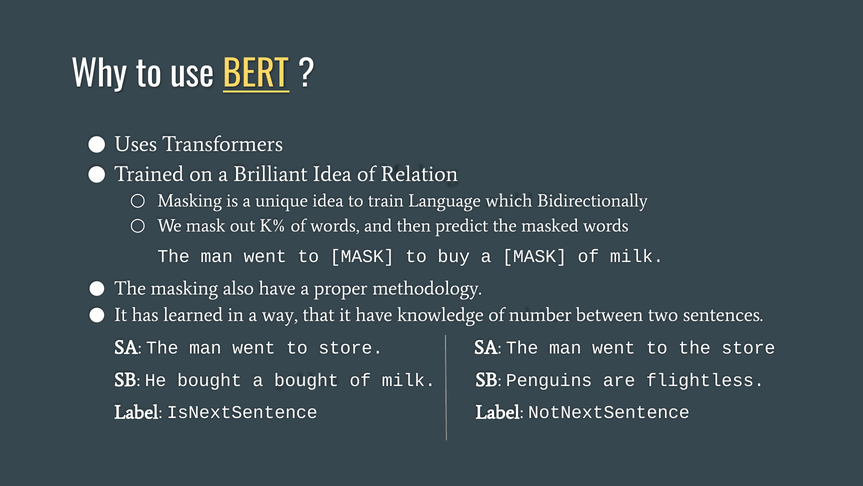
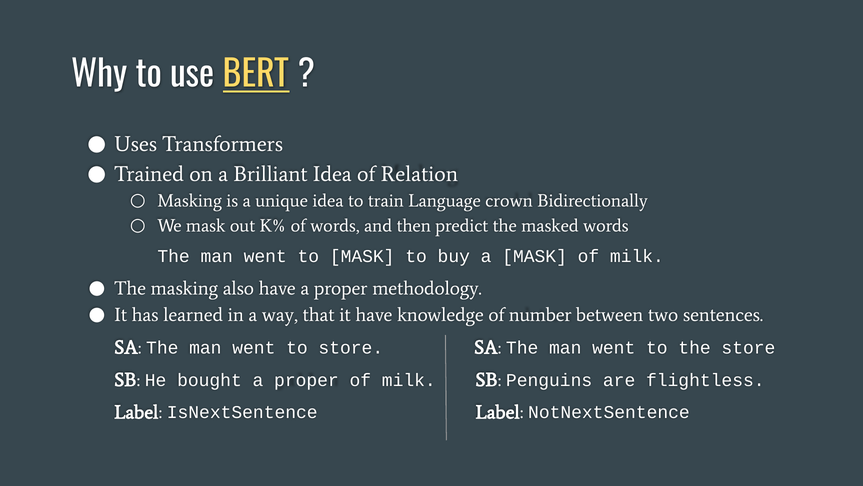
which: which -> crown
bought a bought: bought -> proper
